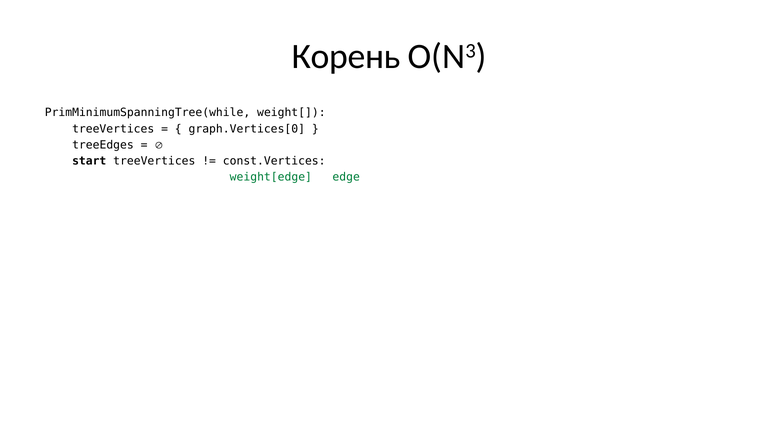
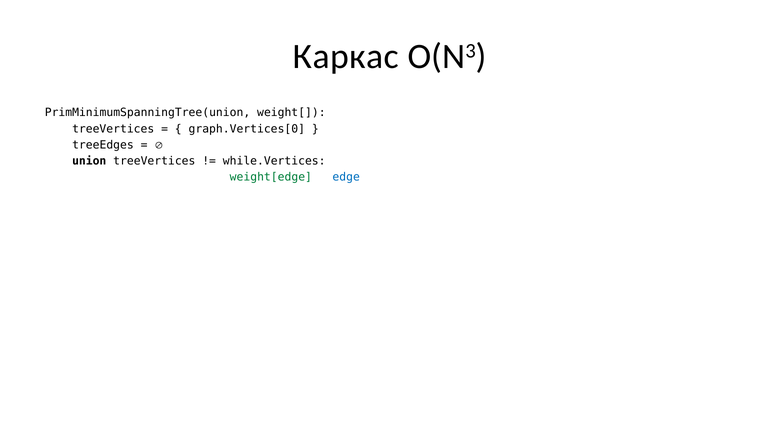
Корень: Корень -> Каркас
PrimMinimumSpanningTree(while: PrimMinimumSpanningTree(while -> PrimMinimumSpanningTree(union
start: start -> union
const.Vertices: const.Vertices -> while.Vertices
edge colour: green -> blue
